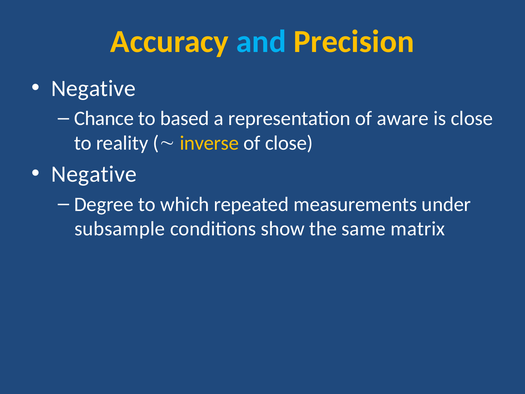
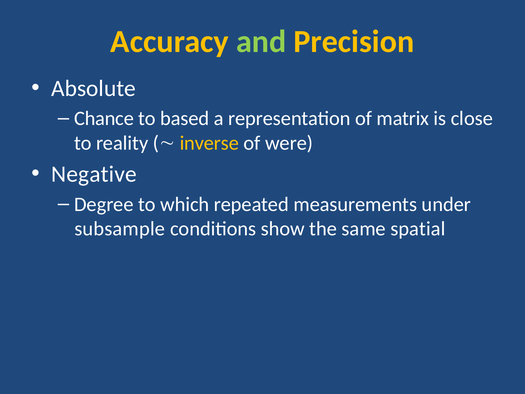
and colour: light blue -> light green
Negative at (93, 88): Negative -> Absolute
aware: aware -> matrix
of close: close -> were
matrix: matrix -> spatial
